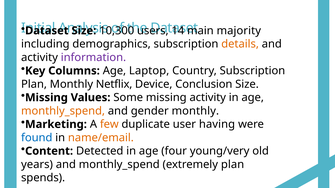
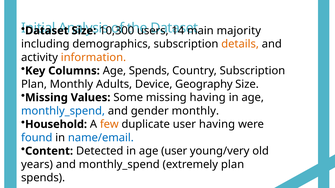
information colour: purple -> orange
Age Laptop: Laptop -> Spends
Netflix: Netflix -> Adults
Conclusion: Conclusion -> Geography
missing activity: activity -> having
monthly_spend at (63, 111) colour: orange -> blue
Marketing: Marketing -> Household
name/email colour: orange -> blue
age four: four -> user
